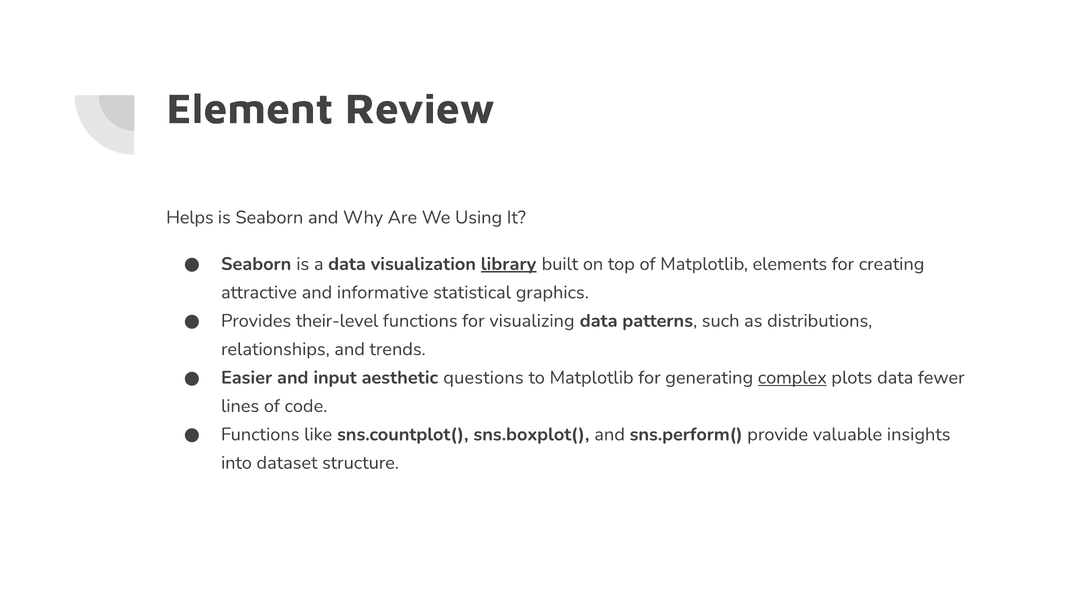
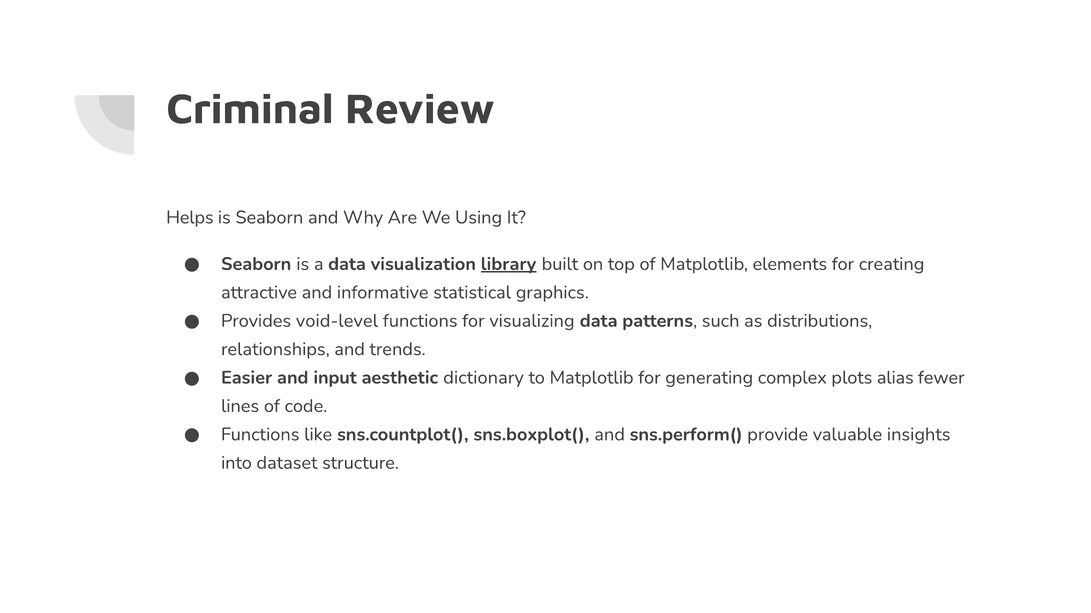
Element: Element -> Criminal
their-level: their-level -> void-level
questions: questions -> dictionary
complex underline: present -> none
plots data: data -> alias
